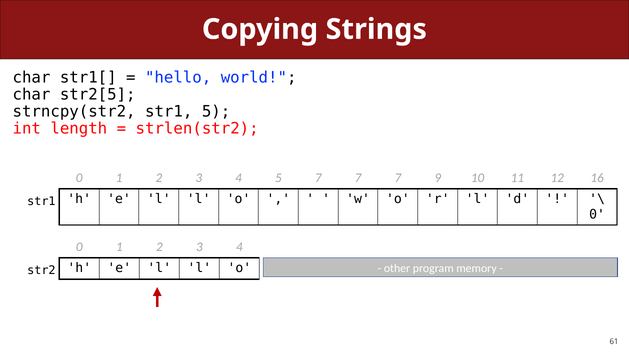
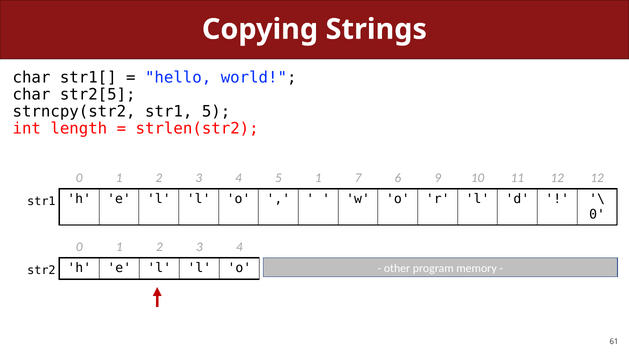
5 7: 7 -> 1
7 at (398, 178): 7 -> 6
12 16: 16 -> 12
